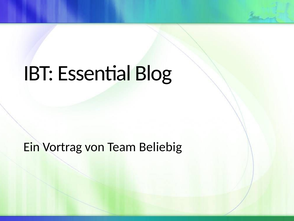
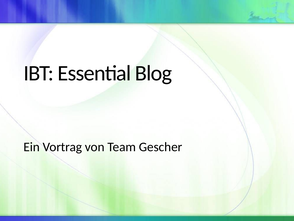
Beliebig: Beliebig -> Gescher
